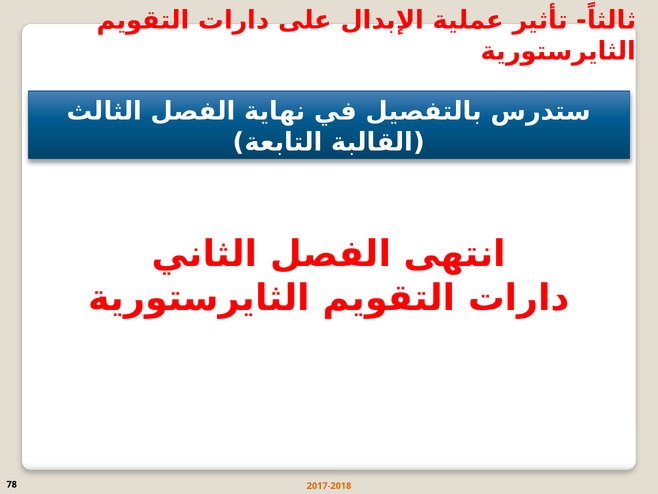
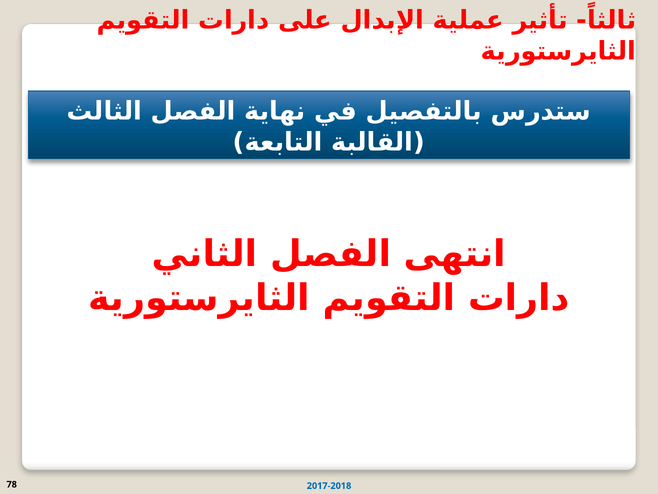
2017-2018 colour: orange -> blue
